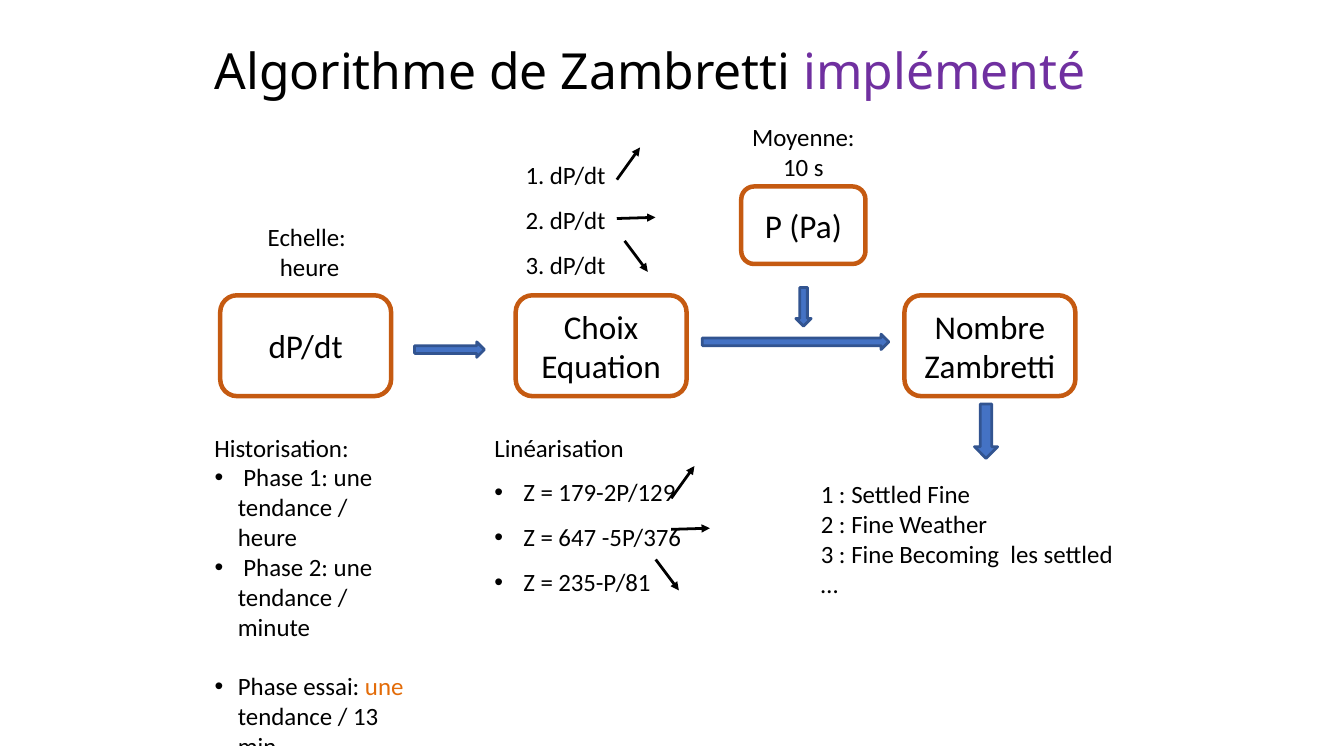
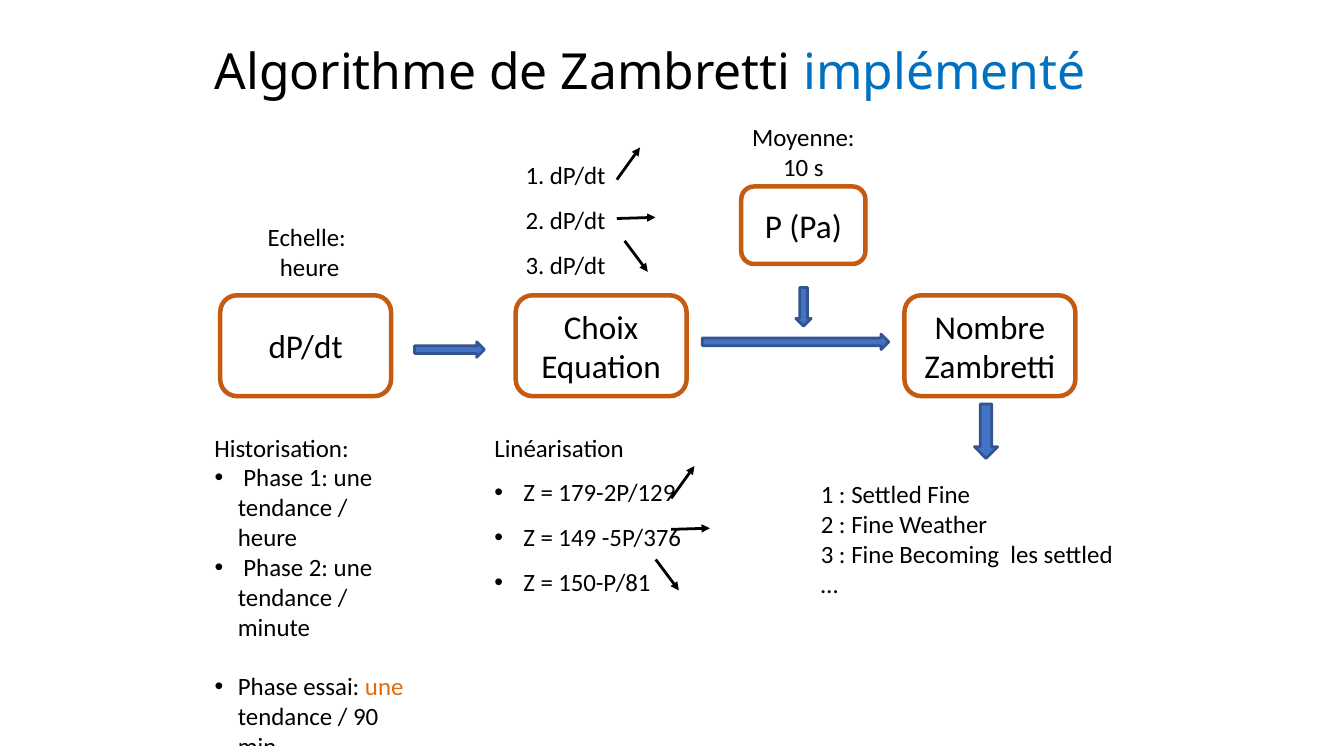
implémenté colour: purple -> blue
647: 647 -> 149
235-P/81: 235-P/81 -> 150-P/81
13: 13 -> 90
